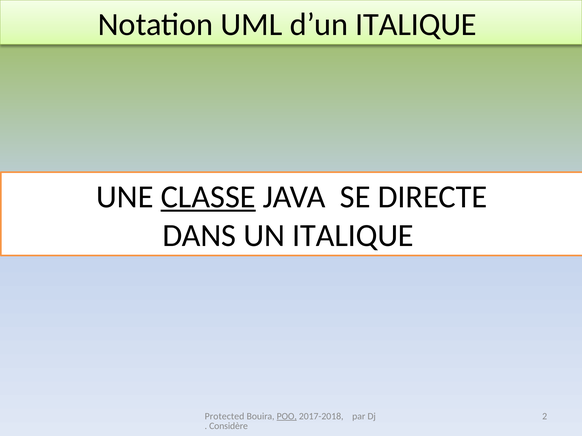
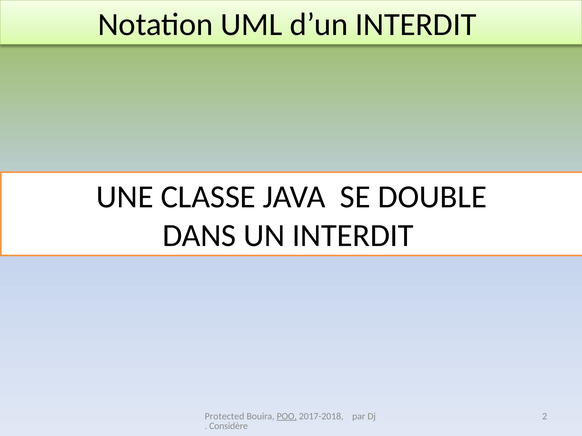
d’un ITALIQUE: ITALIQUE -> INTERDIT
CLASSE underline: present -> none
DIRECTE: DIRECTE -> DOUBLE
UN ITALIQUE: ITALIQUE -> INTERDIT
